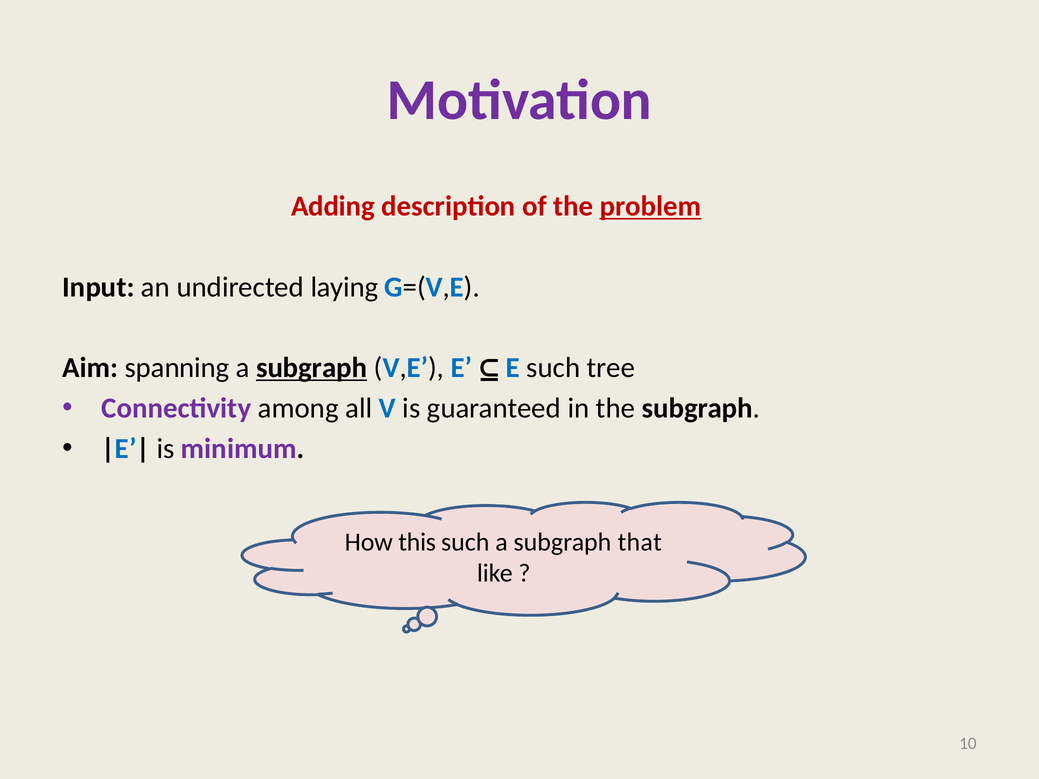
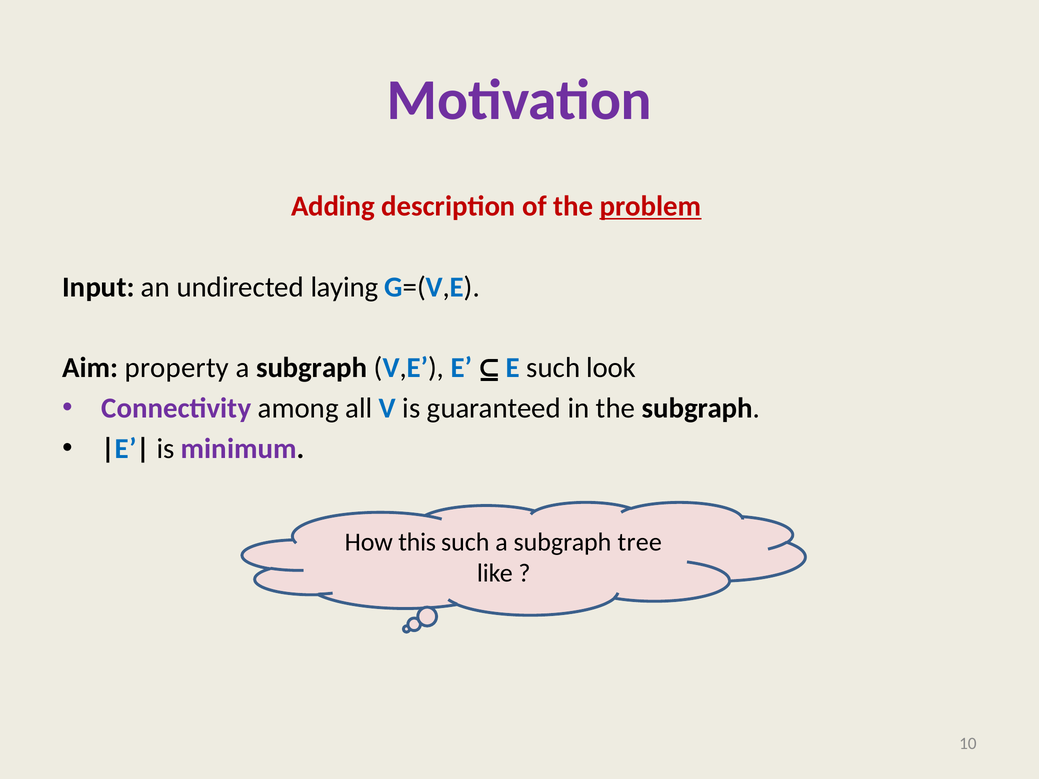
spanning: spanning -> property
subgraph at (312, 368) underline: present -> none
tree: tree -> look
that: that -> tree
